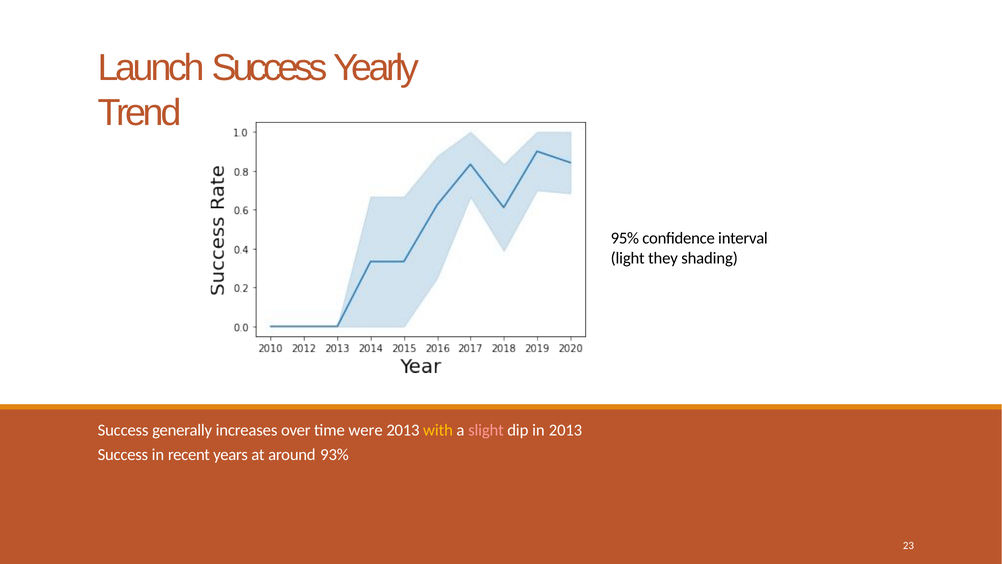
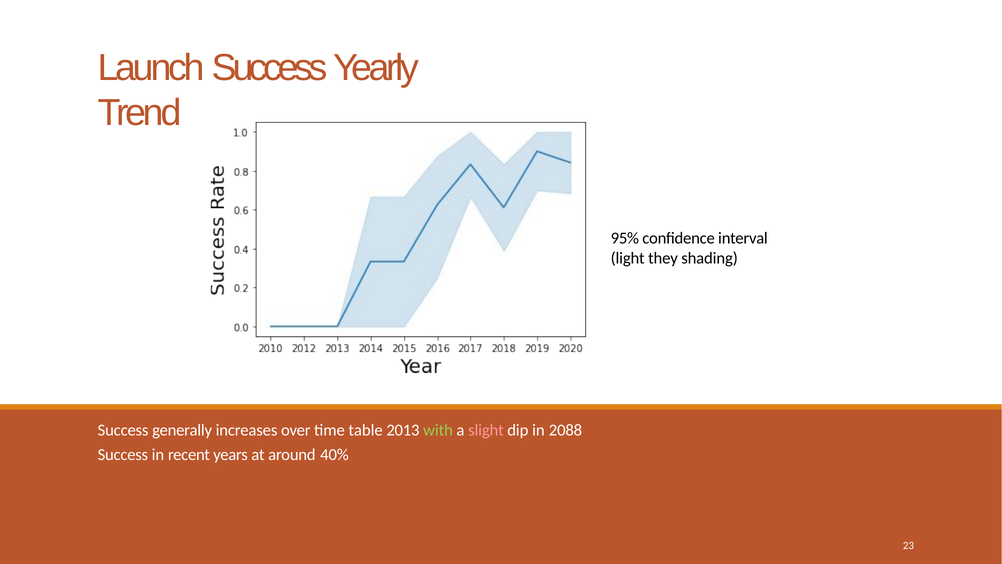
were: were -> table
with colour: yellow -> light green
in 2013: 2013 -> 2088
93%: 93% -> 40%
